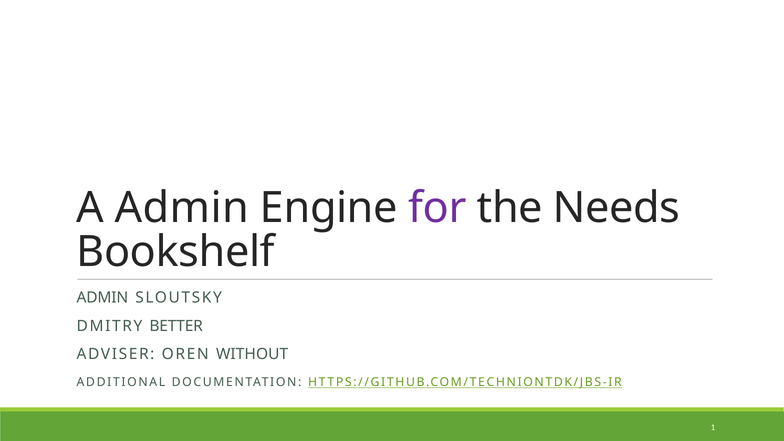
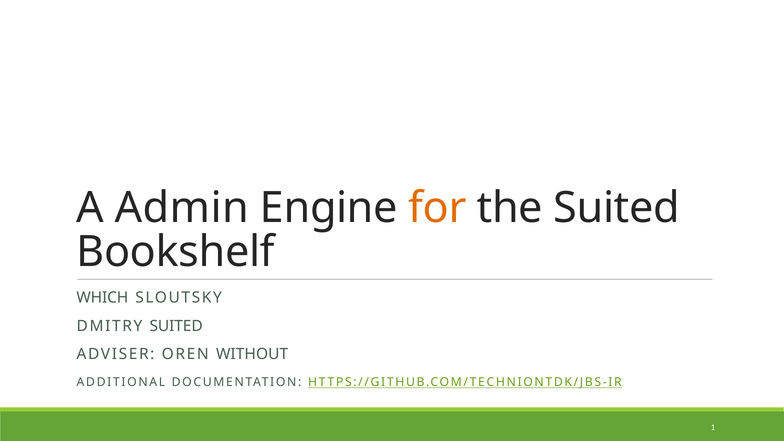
for colour: purple -> orange
the Needs: Needs -> Suited
ADMIN at (102, 298): ADMIN -> WHICH
DMITRY BETTER: BETTER -> SUITED
